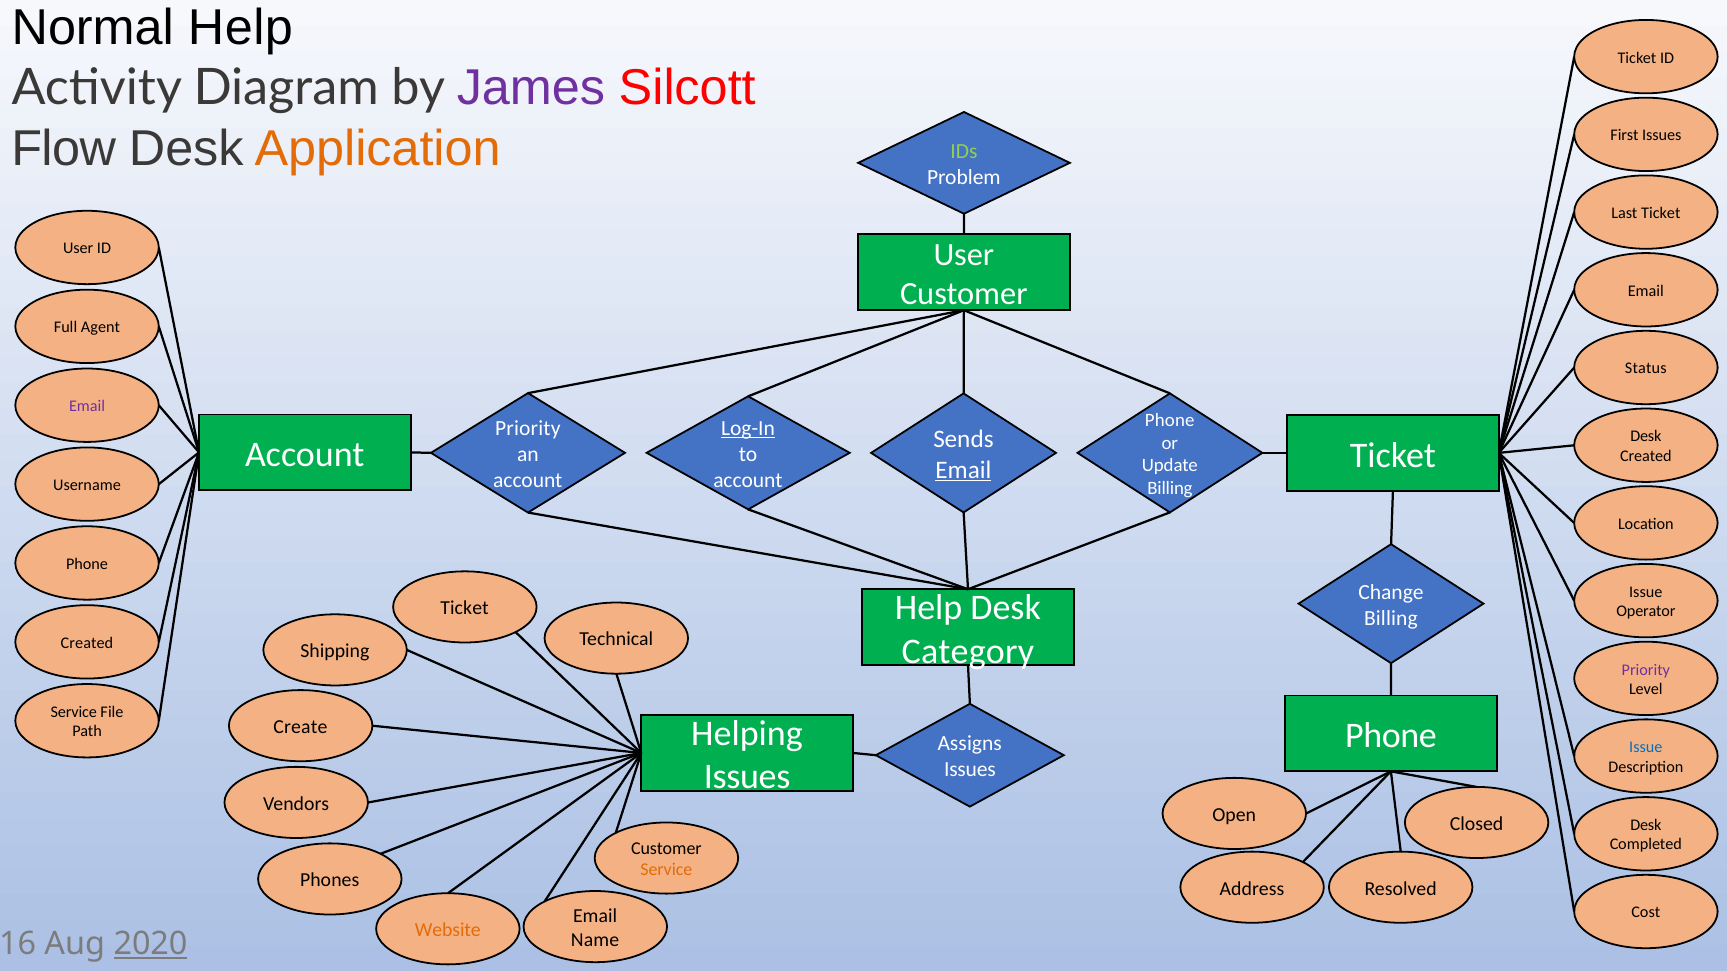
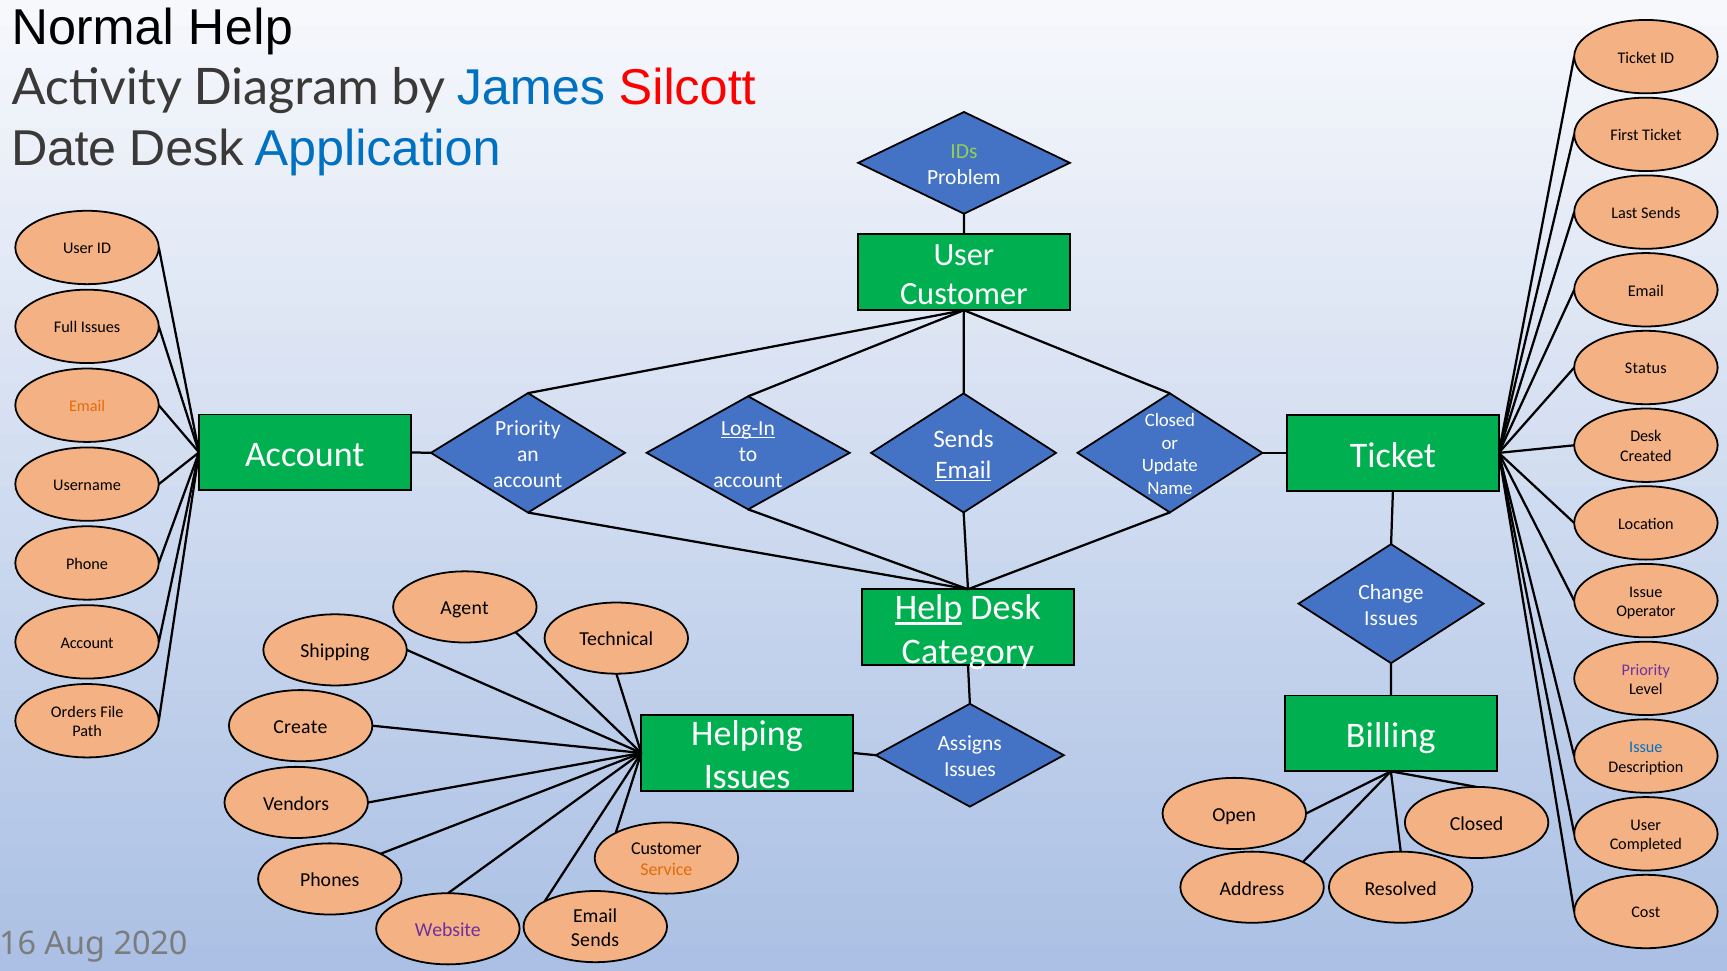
James colour: purple -> blue
Flow: Flow -> Date
Application colour: orange -> blue
First Issues: Issues -> Ticket
Last Ticket: Ticket -> Sends
Full Agent: Agent -> Issues
Email at (87, 406) colour: purple -> orange
Phone at (1170, 420): Phone -> Closed
Billing at (1170, 488): Billing -> Name
Help at (929, 608) underline: none -> present
Ticket at (465, 609): Ticket -> Agent
Billing at (1391, 618): Billing -> Issues
Created at (87, 643): Created -> Account
Service at (74, 712): Service -> Orders
Phone at (1391, 736): Phone -> Billing
Desk at (1646, 825): Desk -> User
Website colour: orange -> purple
Name at (595, 940): Name -> Sends
2020 underline: present -> none
